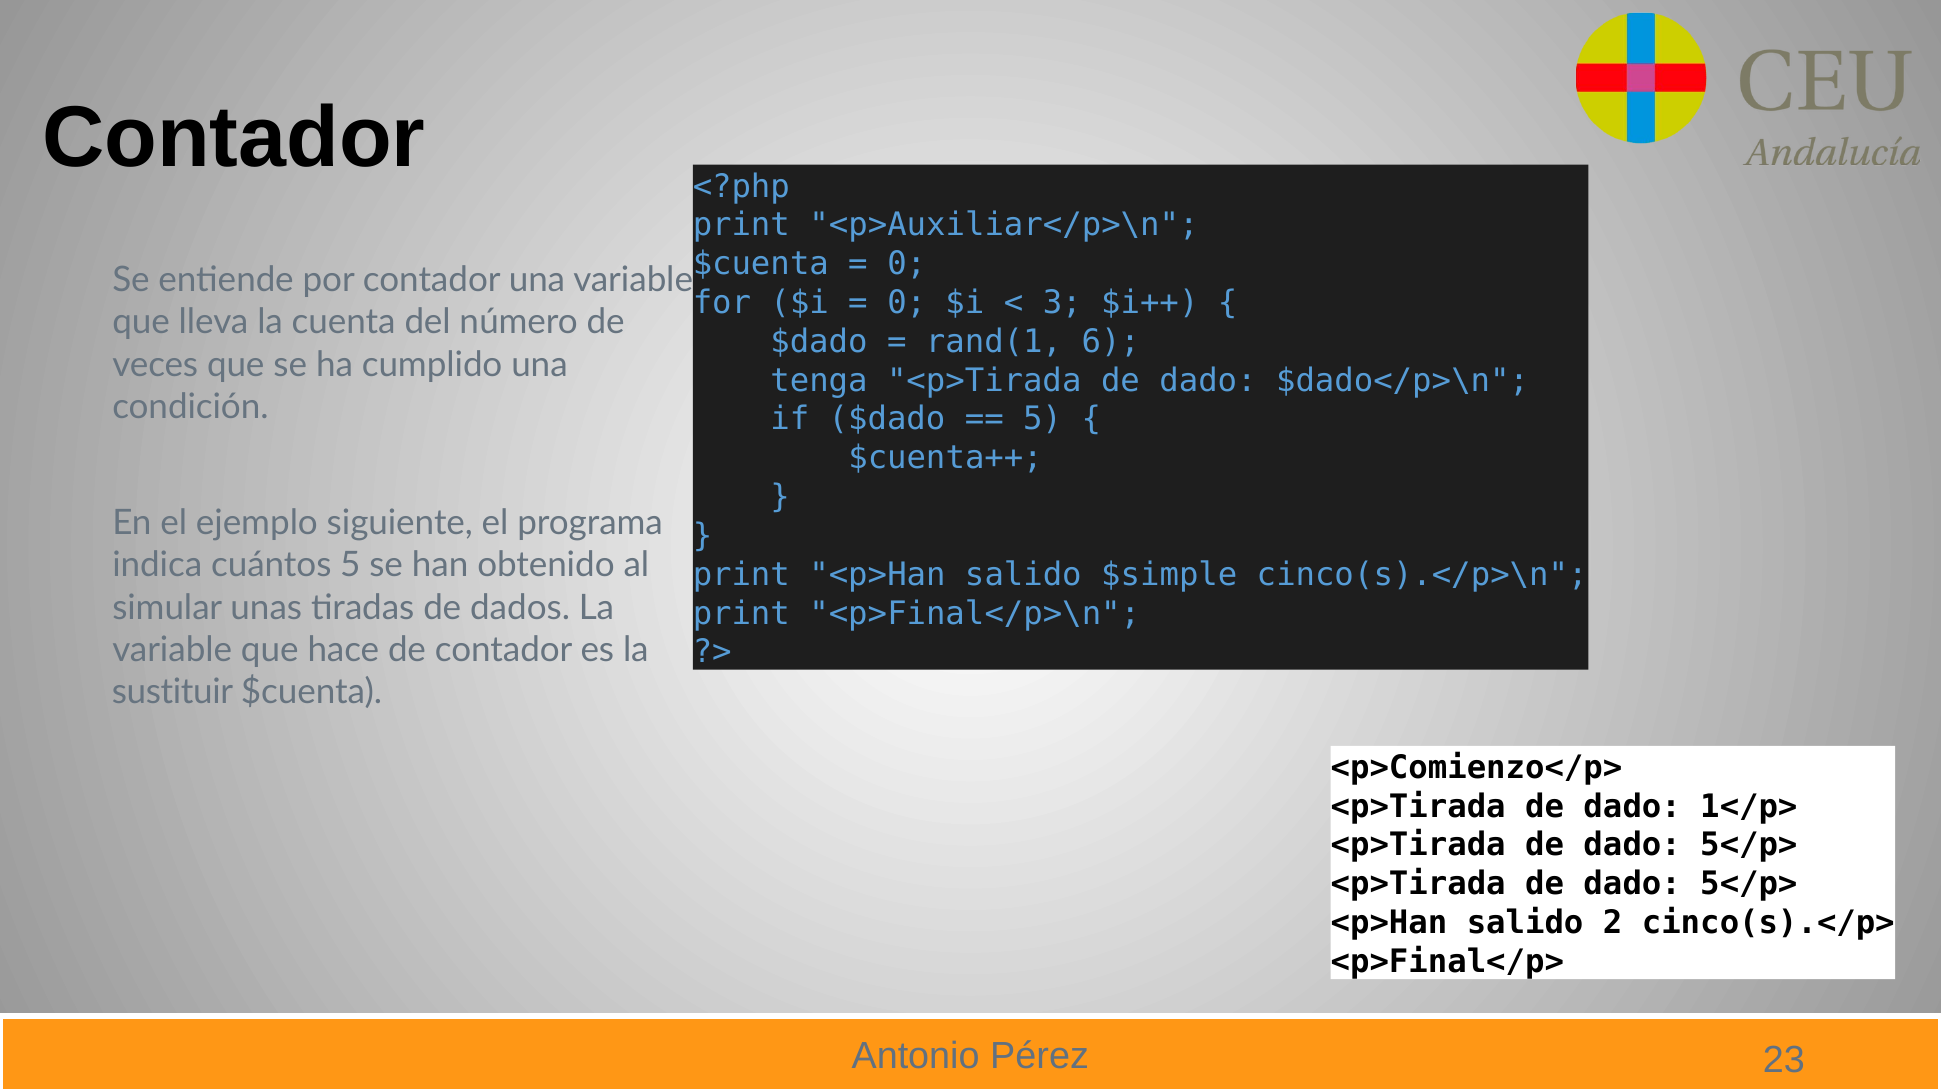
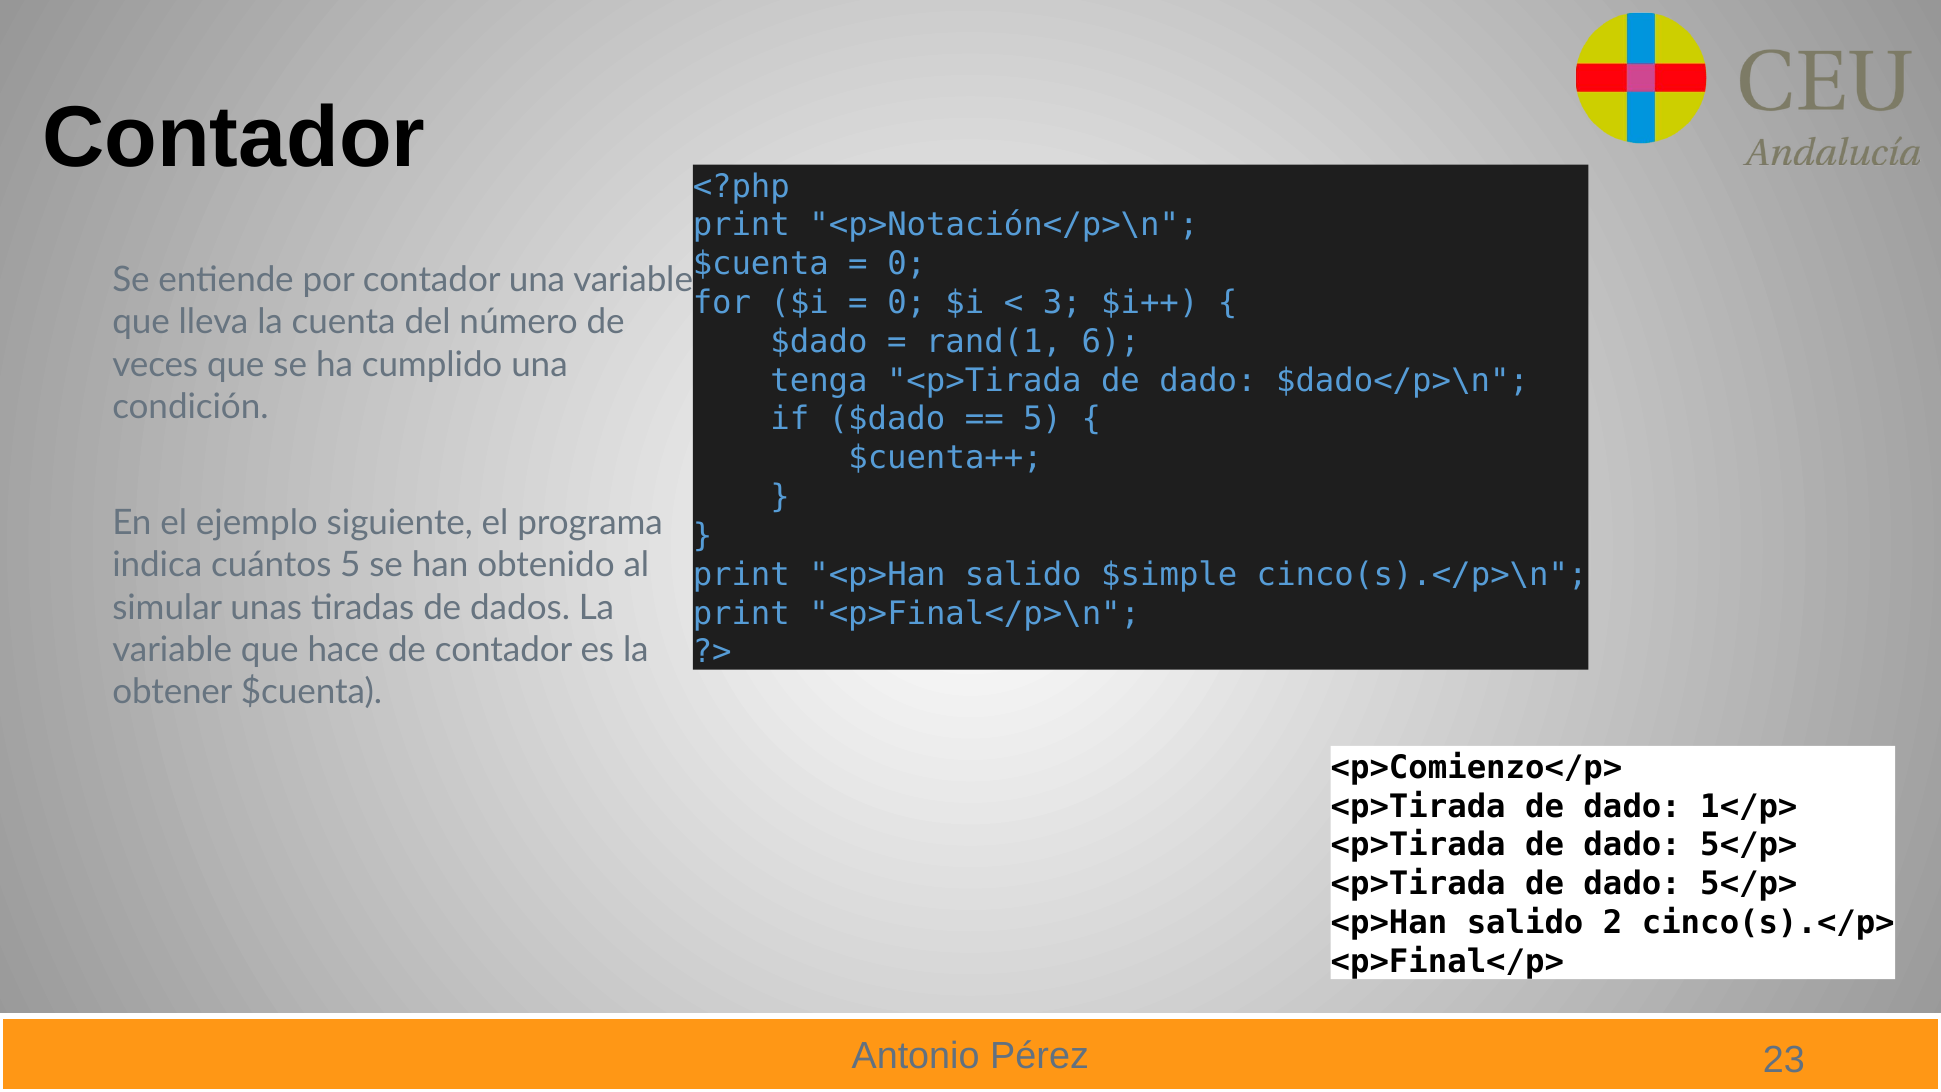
<p>Auxiliar</p>\n: <p>Auxiliar</p>\n -> <p>Notación</p>\n
sustituir: sustituir -> obtener
